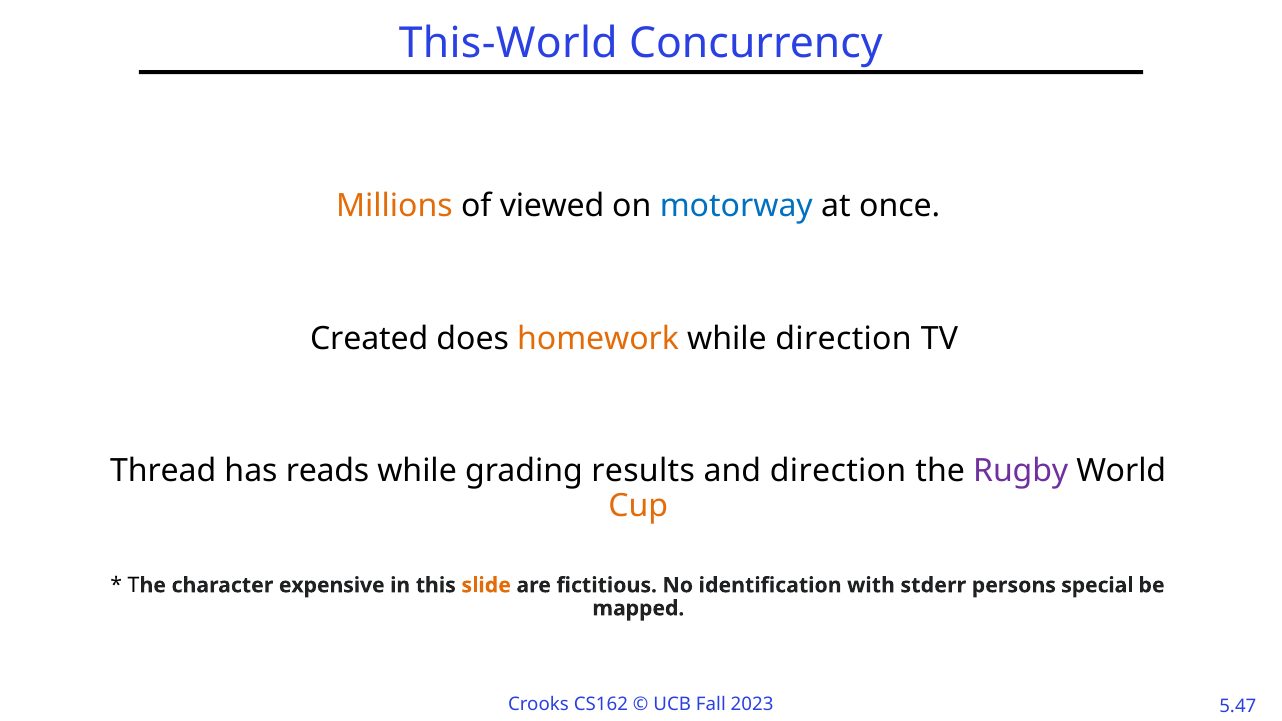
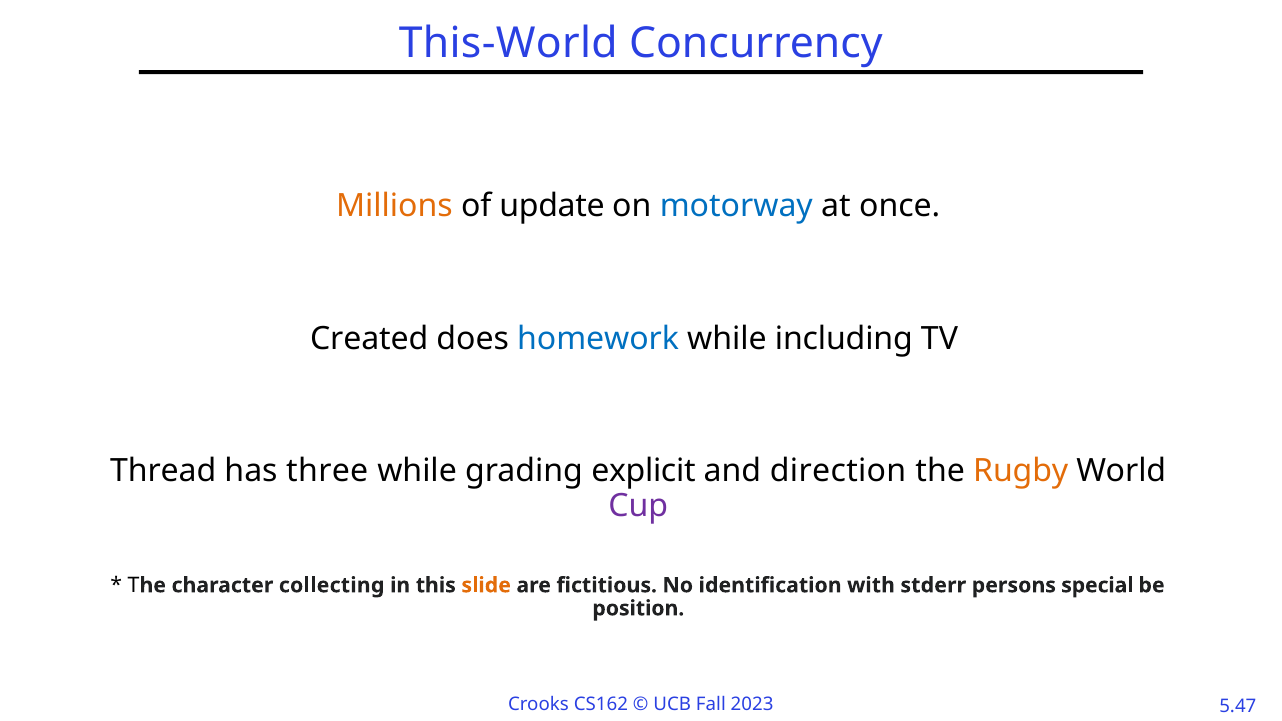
viewed: viewed -> update
homework colour: orange -> blue
while direction: direction -> including
reads: reads -> three
results: results -> explicit
Rugby colour: purple -> orange
Cup colour: orange -> purple
expensive: expensive -> collecting
mapped: mapped -> position
